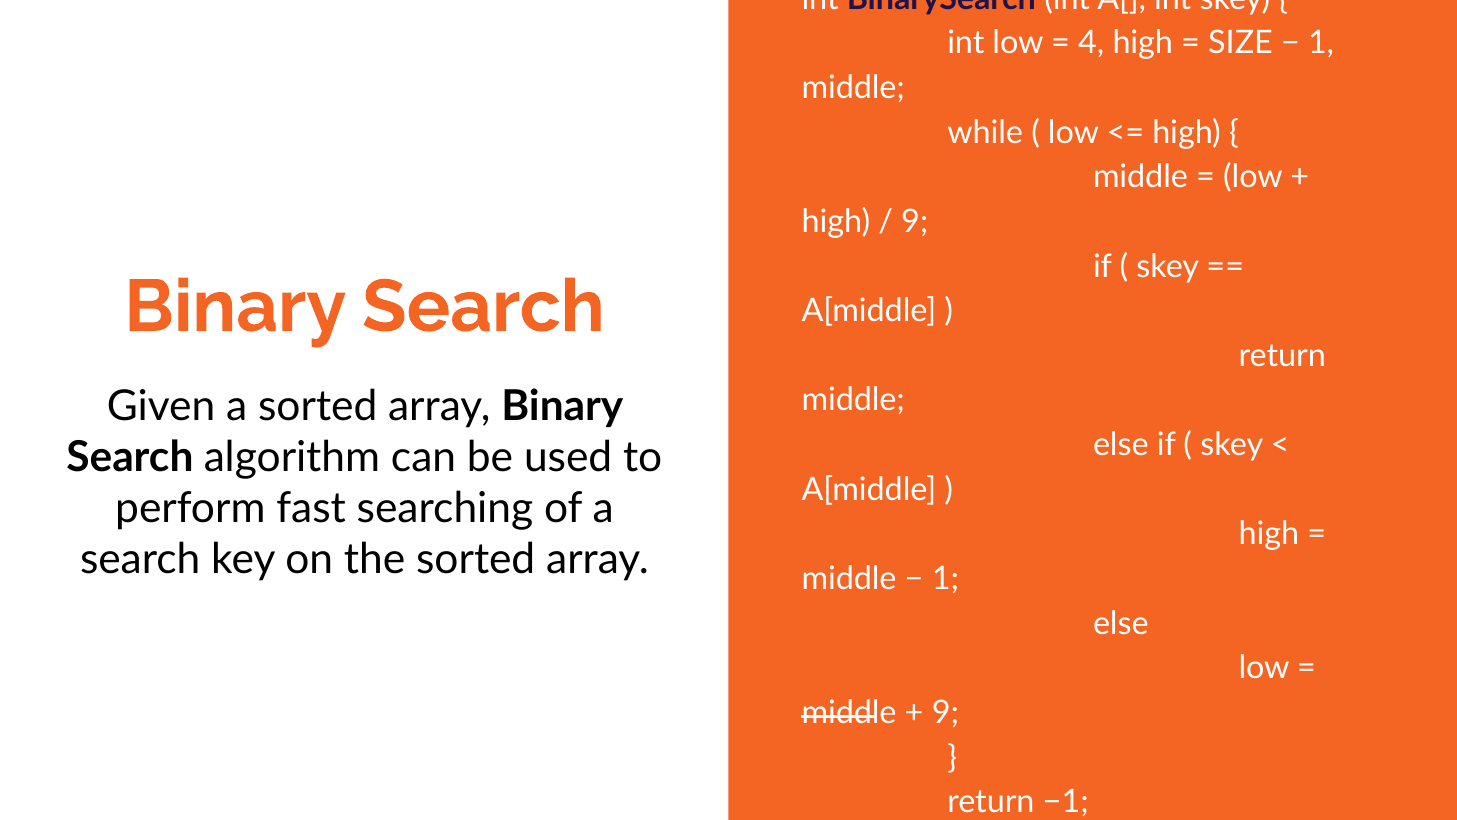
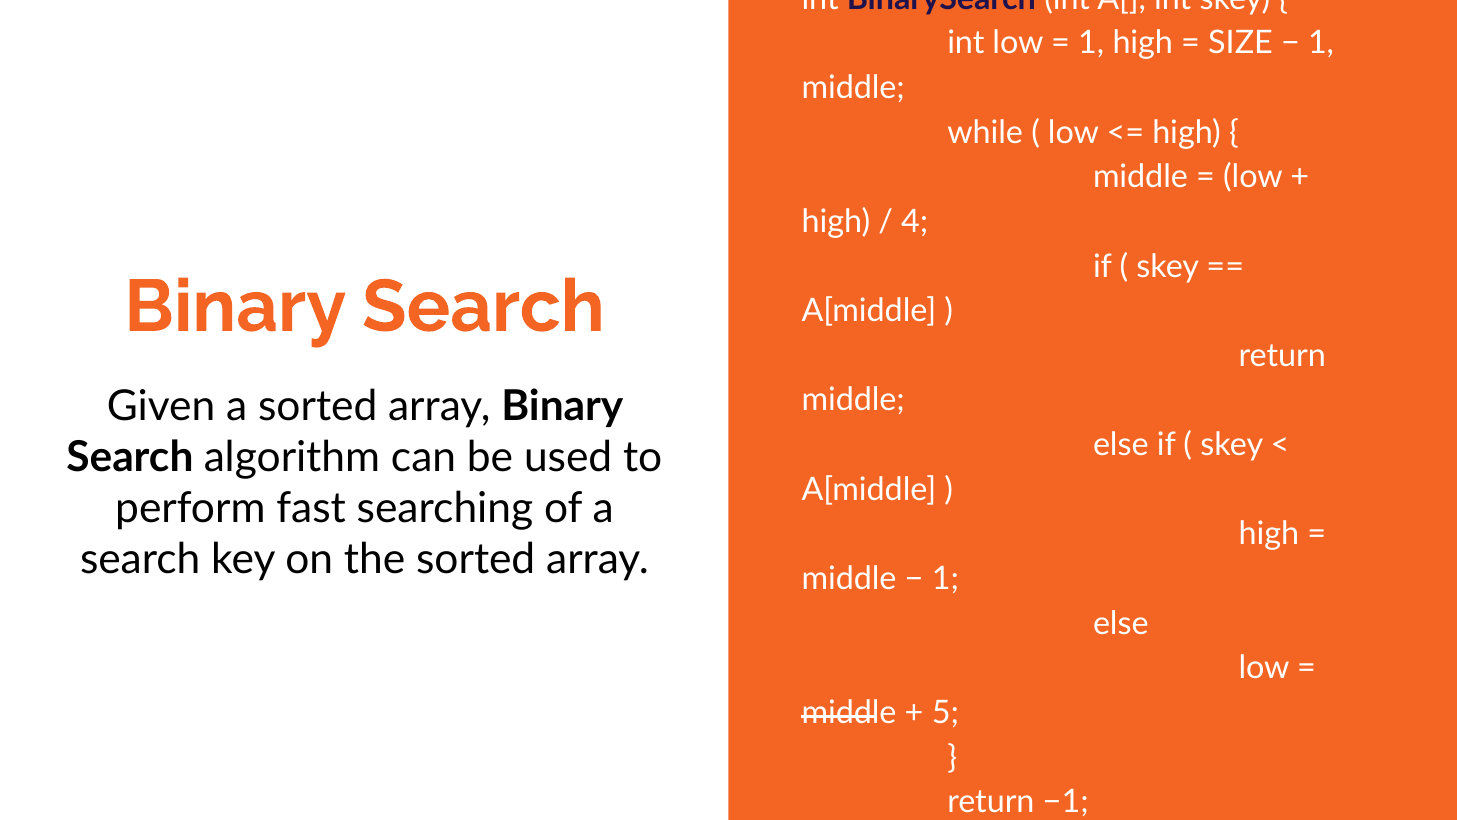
4 at (1091, 43): 4 -> 1
9 at (915, 222): 9 -> 4
9 at (945, 712): 9 -> 5
